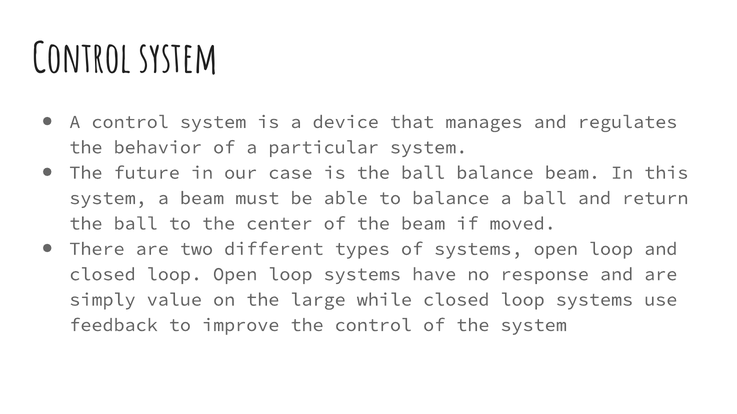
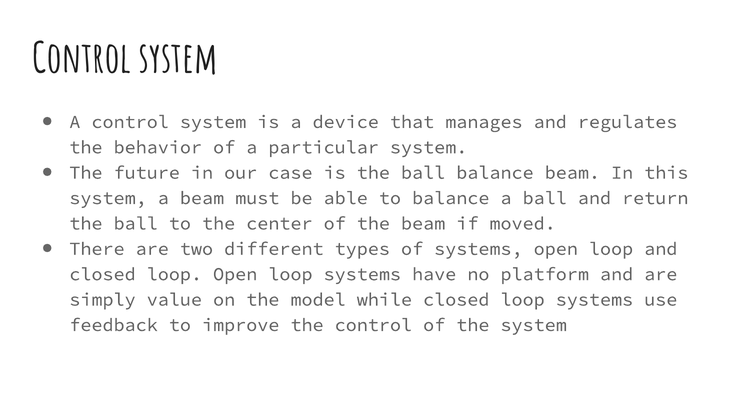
response: response -> platform
large: large -> model
